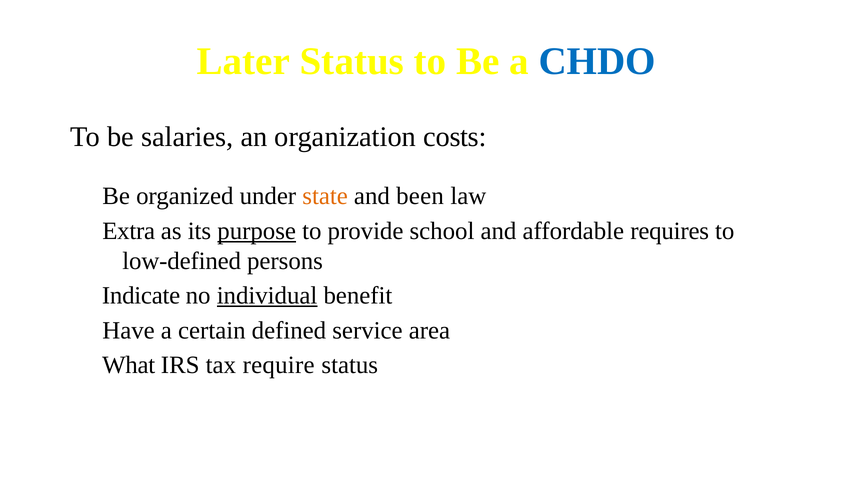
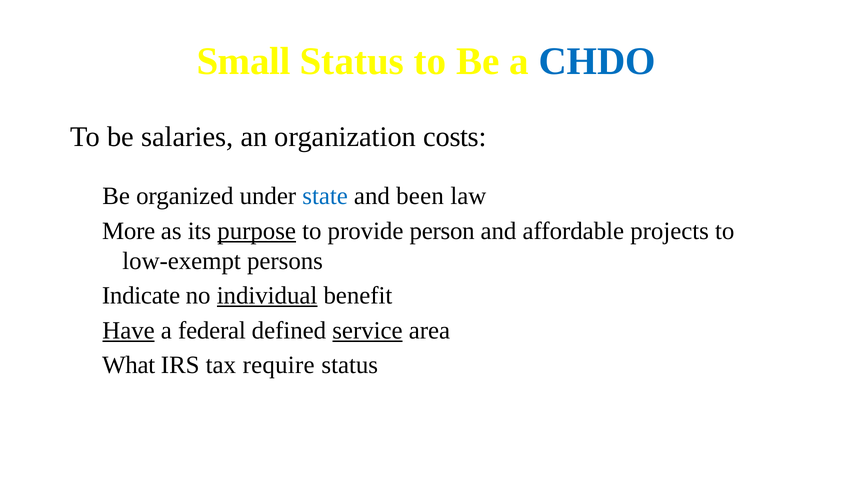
Later: Later -> Small
state colour: orange -> blue
Extra: Extra -> More
school: school -> person
requires: requires -> projects
low-defined: low-defined -> low-exempt
Have underline: none -> present
certain: certain -> federal
service underline: none -> present
